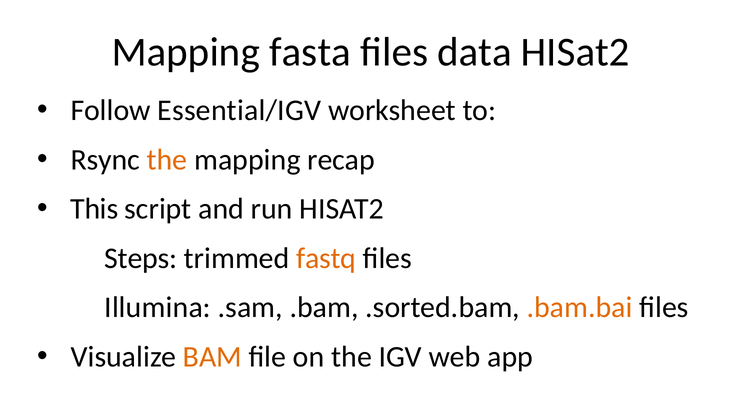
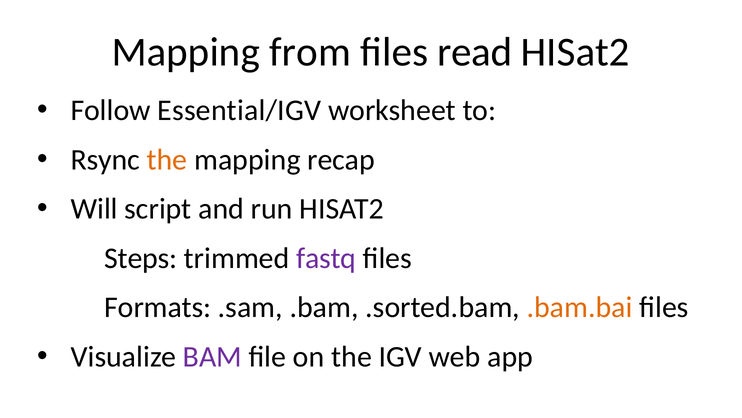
fasta: fasta -> from
data: data -> read
This: This -> Will
fastq colour: orange -> purple
Illumina: Illumina -> Formats
BAM colour: orange -> purple
